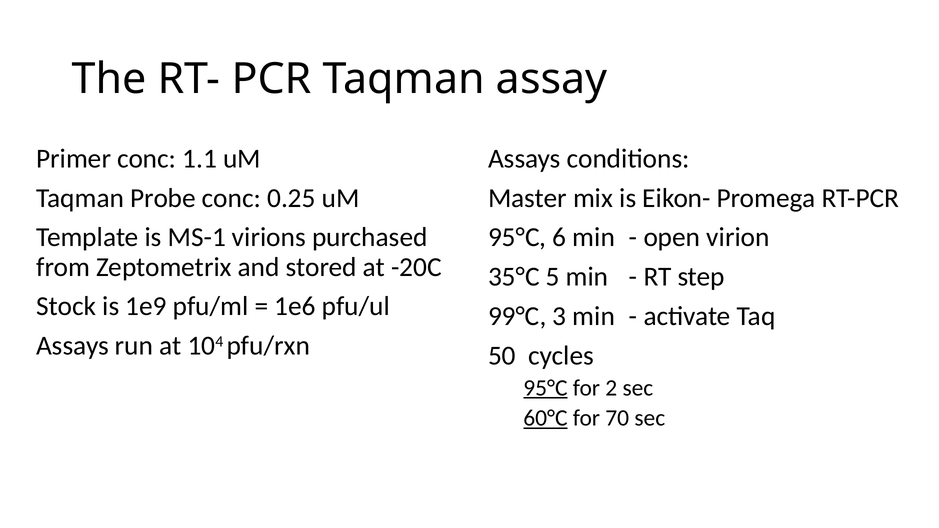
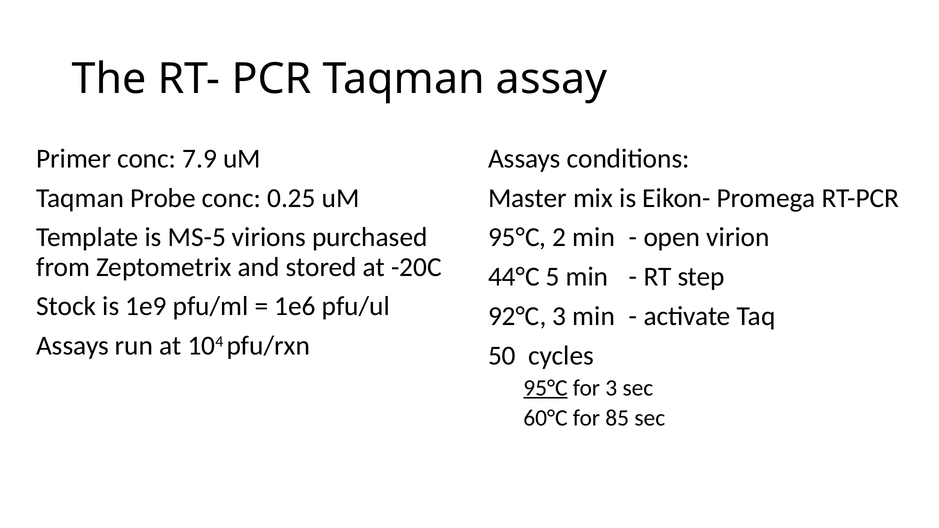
1.1: 1.1 -> 7.9
MS-1: MS-1 -> MS-5
6: 6 -> 2
35°C: 35°C -> 44°C
99°C: 99°C -> 92°C
for 2: 2 -> 3
60°C underline: present -> none
70: 70 -> 85
